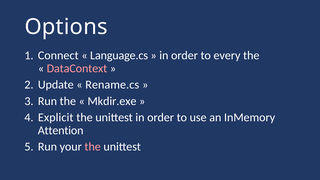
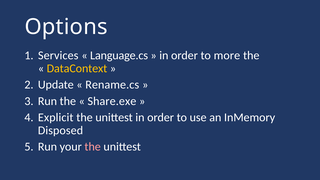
Connect: Connect -> Services
every: every -> more
DataContext colour: pink -> yellow
Mkdir.exe: Mkdir.exe -> Share.exe
Attention: Attention -> Disposed
